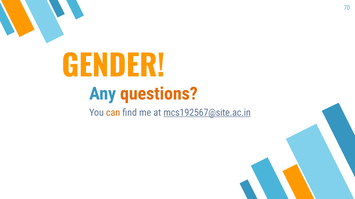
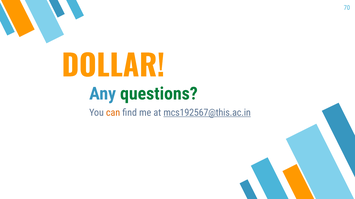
GENDER: GENDER -> DOLLAR
questions colour: orange -> green
mcs192567@site.ac.in: mcs192567@site.ac.in -> mcs192567@this.ac.in
